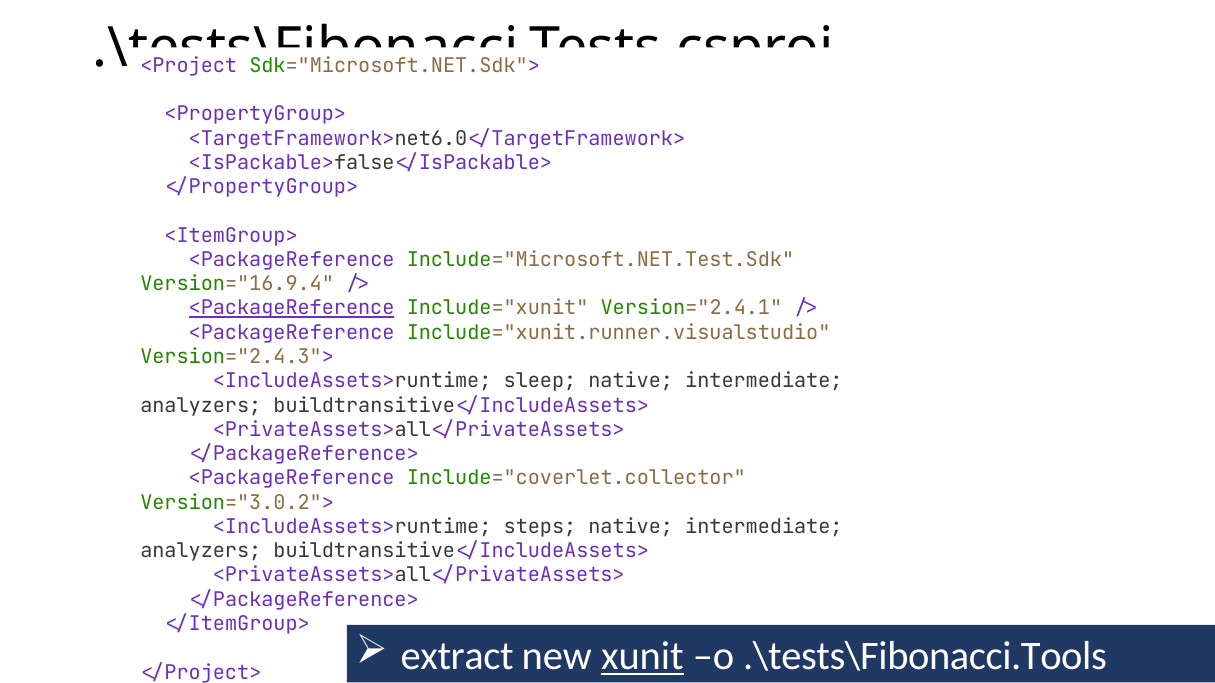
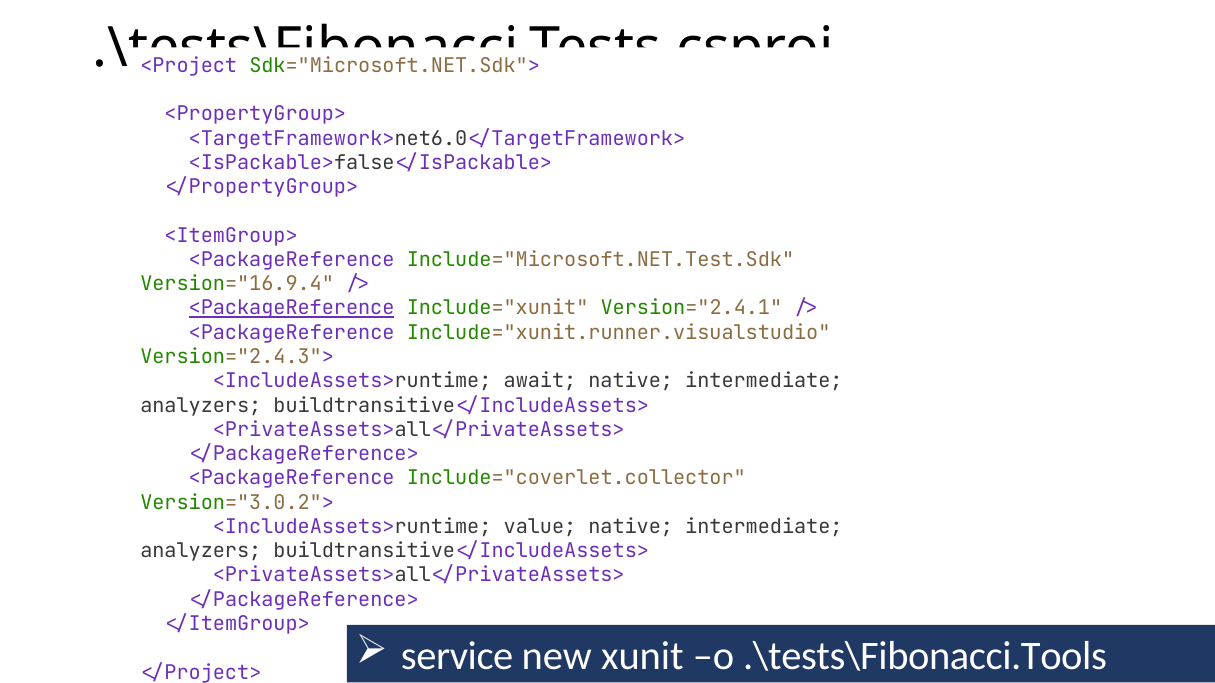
sleep: sleep -> await
steps: steps -> value
extract: extract -> service
xunit underline: present -> none
